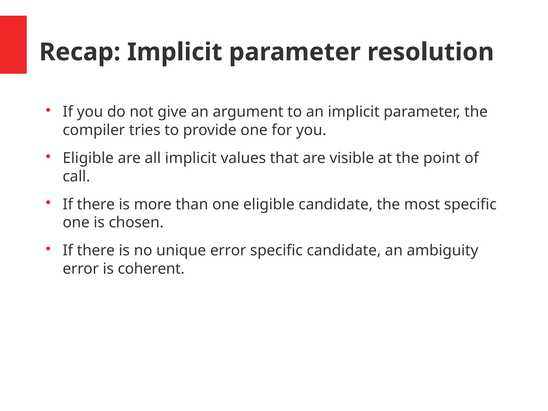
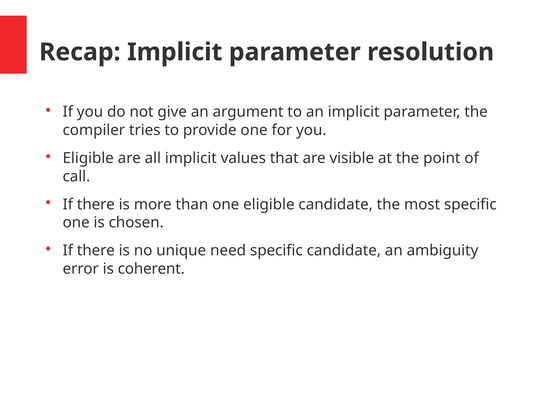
unique error: error -> need
